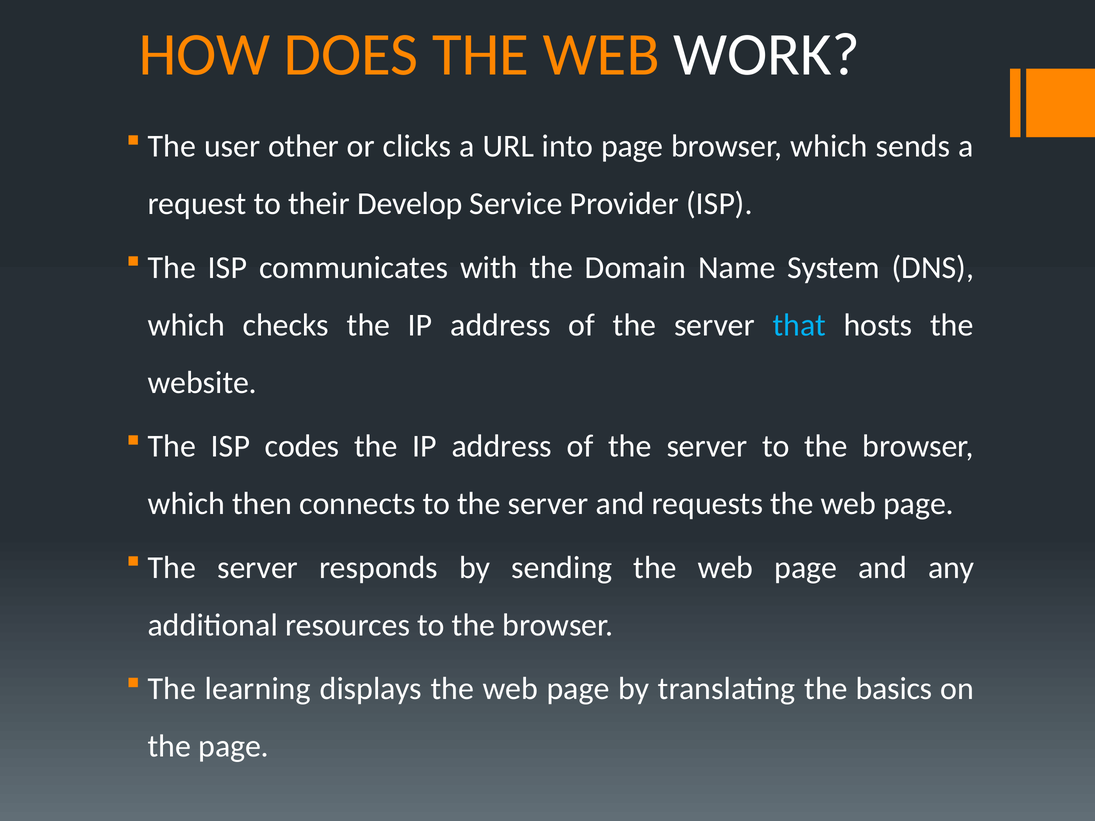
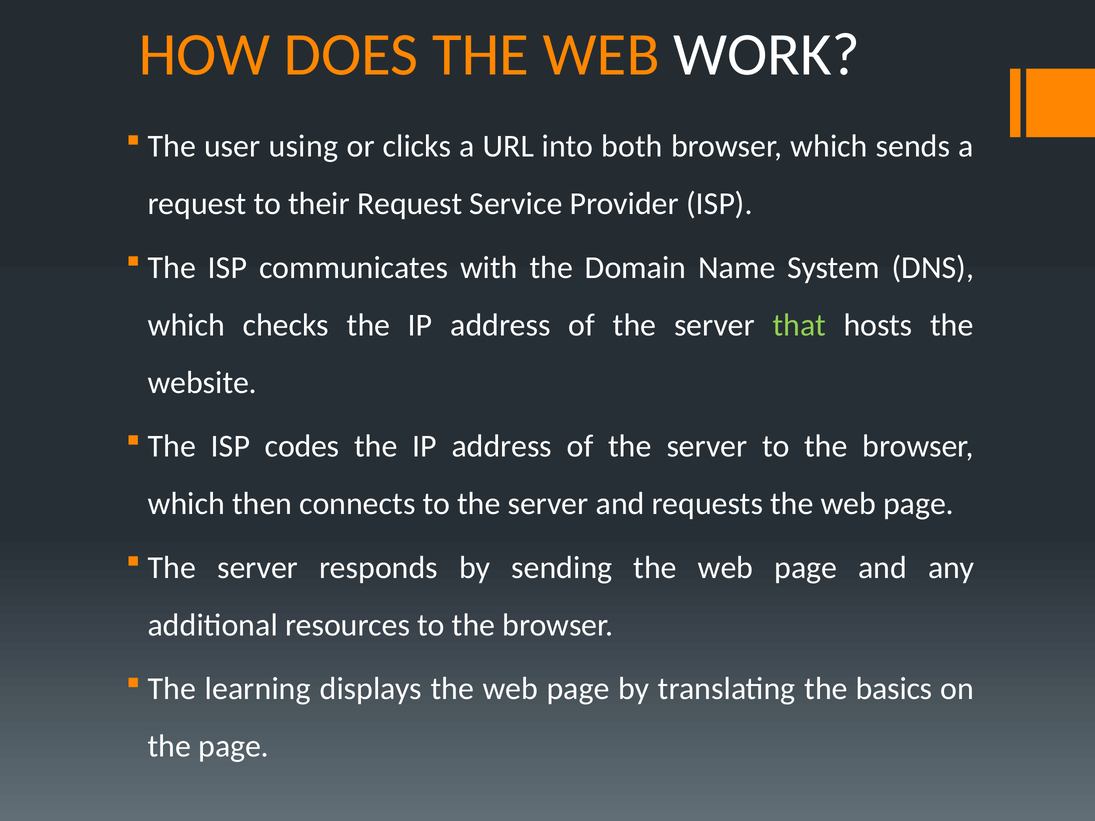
other: other -> using
into page: page -> both
their Develop: Develop -> Request
that colour: light blue -> light green
